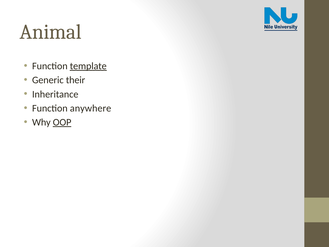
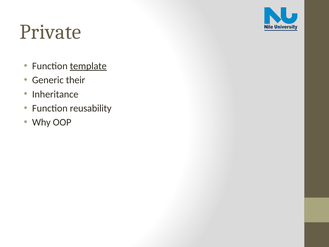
Animal: Animal -> Private
anywhere: anywhere -> reusability
OOP underline: present -> none
